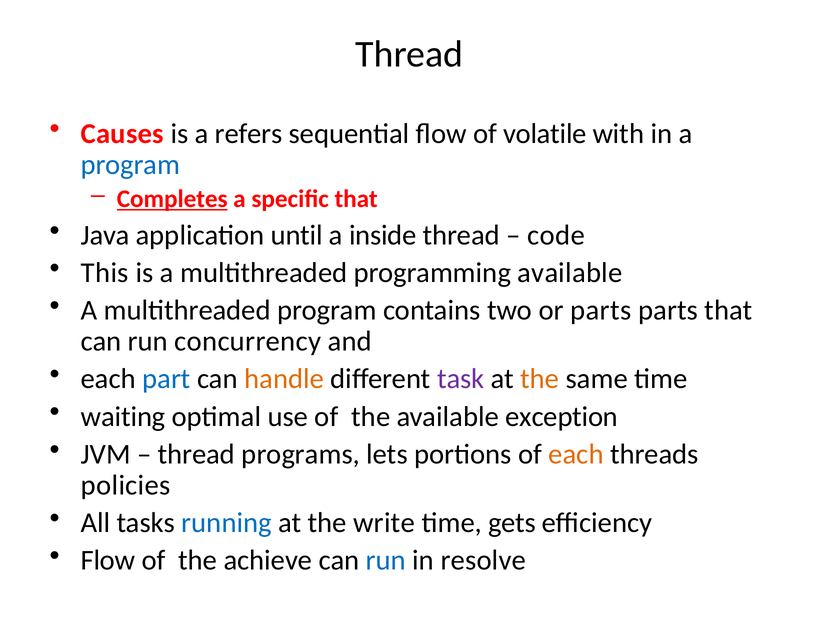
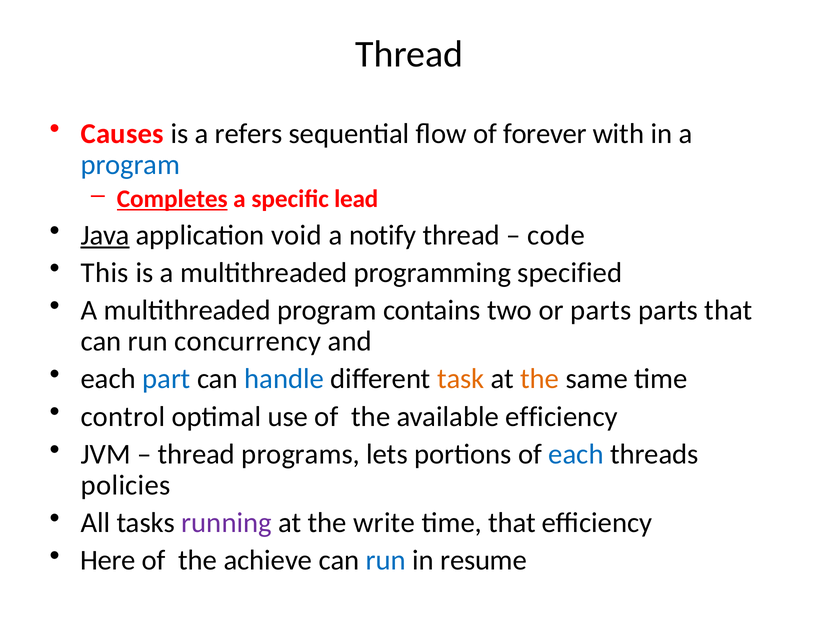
volatile: volatile -> forever
specific that: that -> lead
Java underline: none -> present
until: until -> void
inside: inside -> notify
programming available: available -> specified
handle colour: orange -> blue
task colour: purple -> orange
waiting: waiting -> control
available exception: exception -> efficiency
each at (576, 454) colour: orange -> blue
running colour: blue -> purple
time gets: gets -> that
Flow at (108, 561): Flow -> Here
resolve: resolve -> resume
